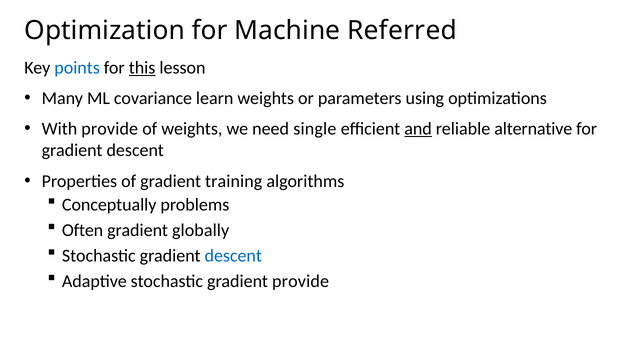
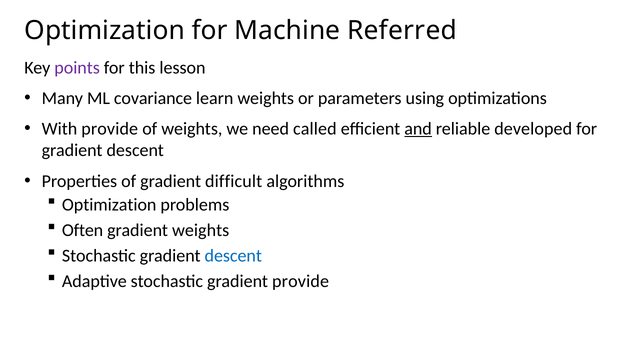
points colour: blue -> purple
this underline: present -> none
single: single -> called
alternative: alternative -> developed
training: training -> difficult
Conceptually at (109, 204): Conceptually -> Optimization
gradient globally: globally -> weights
